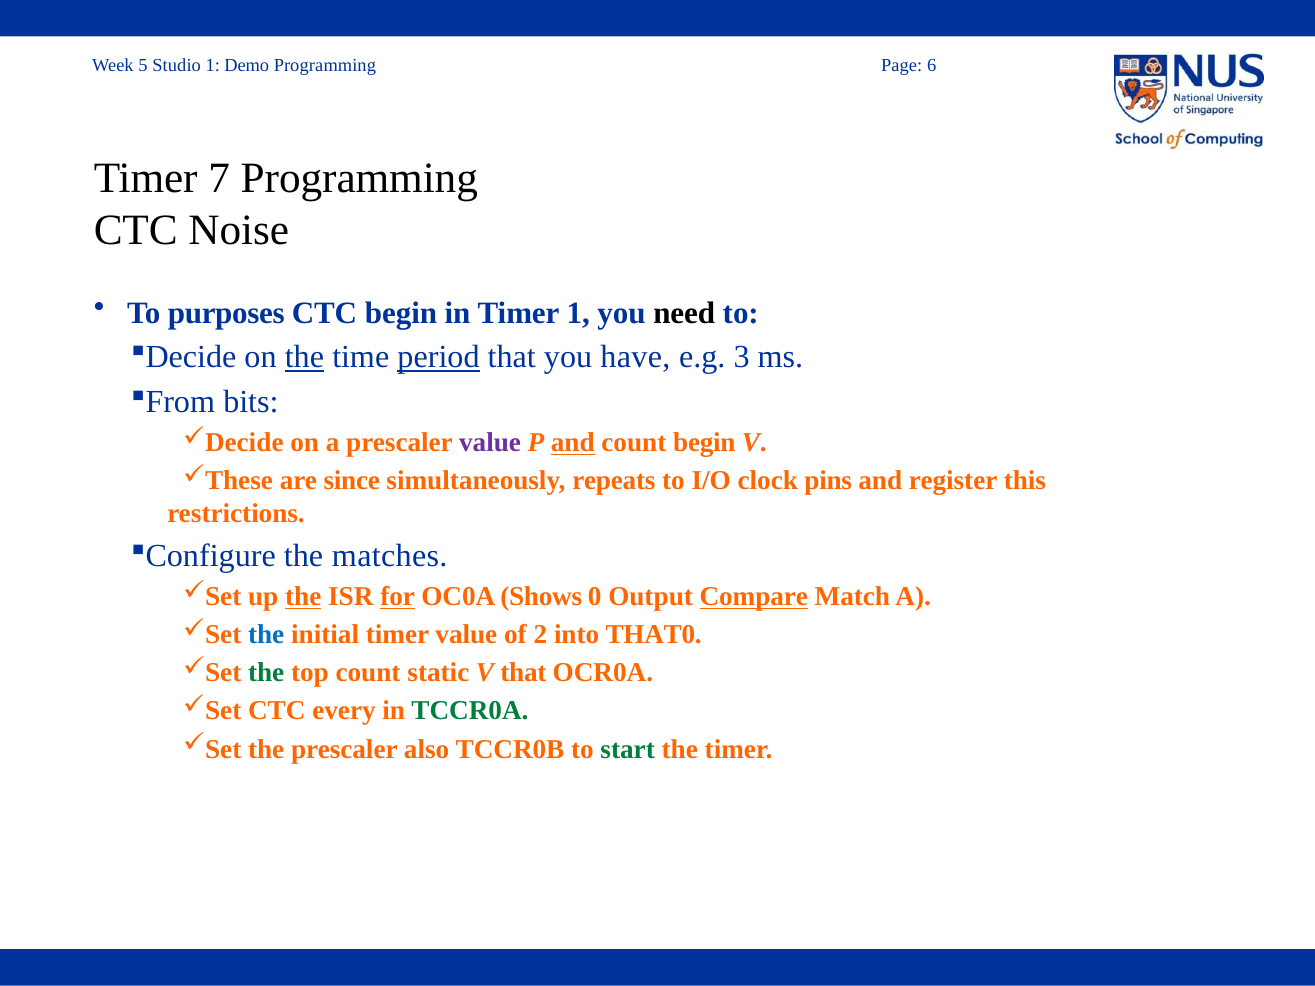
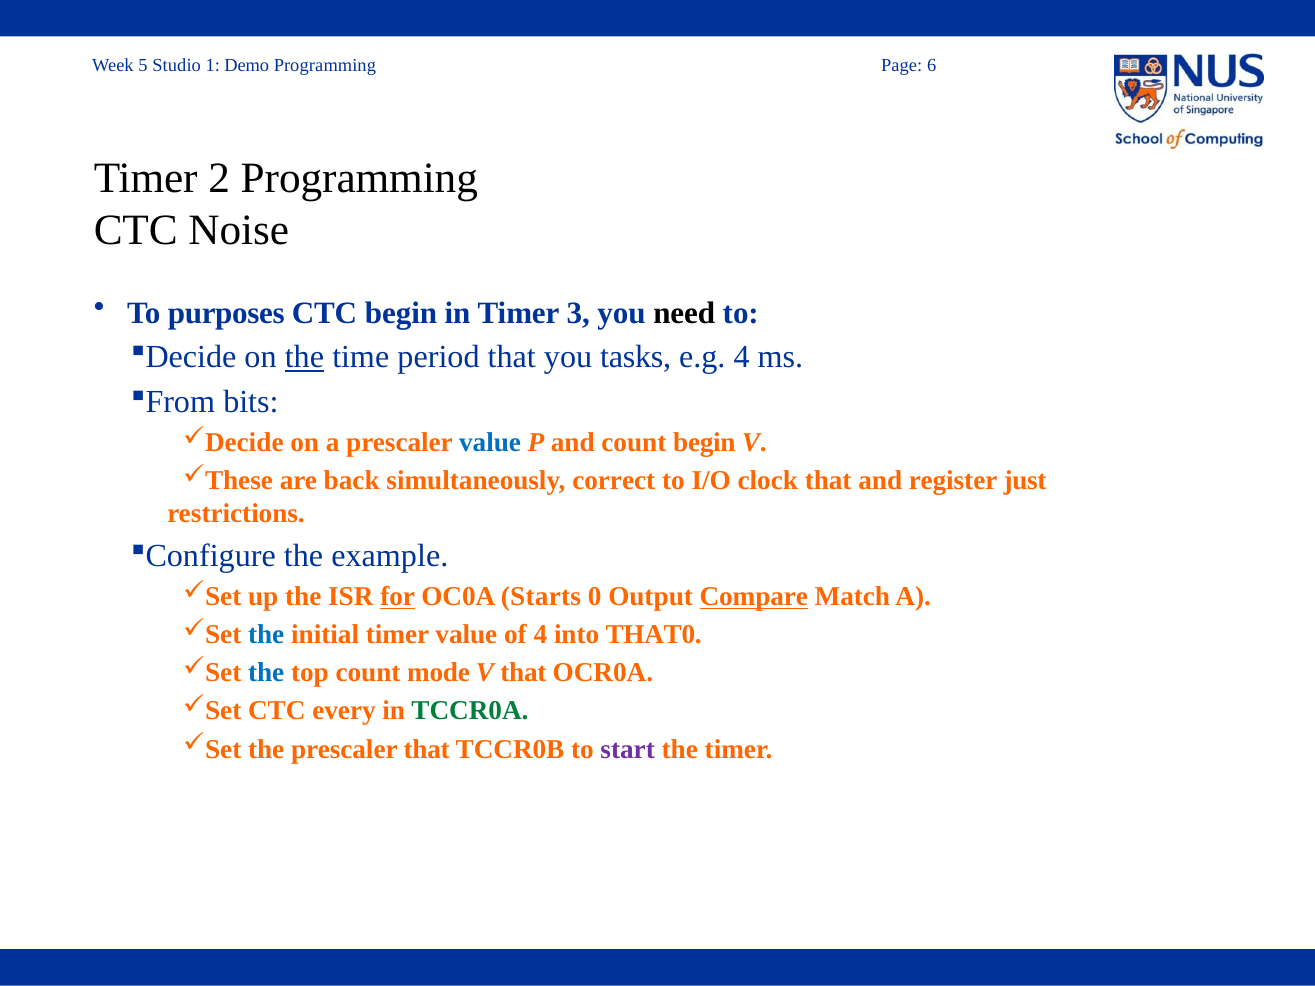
7: 7 -> 2
Timer 1: 1 -> 3
period underline: present -> none
have: have -> tasks
e.g 3: 3 -> 4
value at (490, 443) colour: purple -> blue
and at (573, 443) underline: present -> none
since: since -> back
repeats: repeats -> correct
clock pins: pins -> that
this: this -> just
matches: matches -> example
the at (303, 597) underline: present -> none
Shows: Shows -> Starts
of 2: 2 -> 4
the at (266, 673) colour: green -> blue
static: static -> mode
prescaler also: also -> that
start colour: green -> purple
